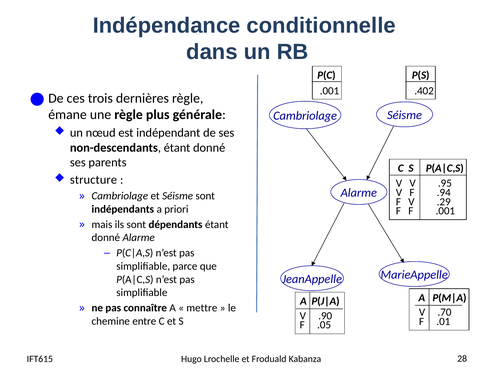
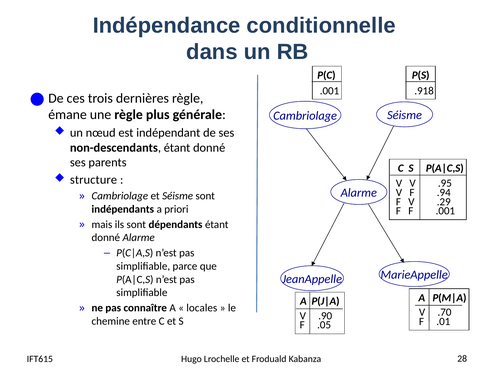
.402: .402 -> .918
mettre: mettre -> locales
